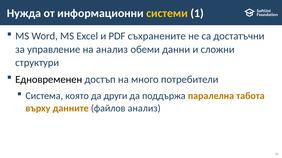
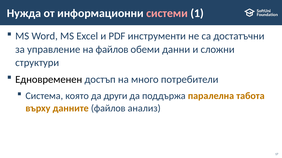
системи colour: yellow -> pink
съхранените: съхранените -> инструменти
на анализ: анализ -> файлов
